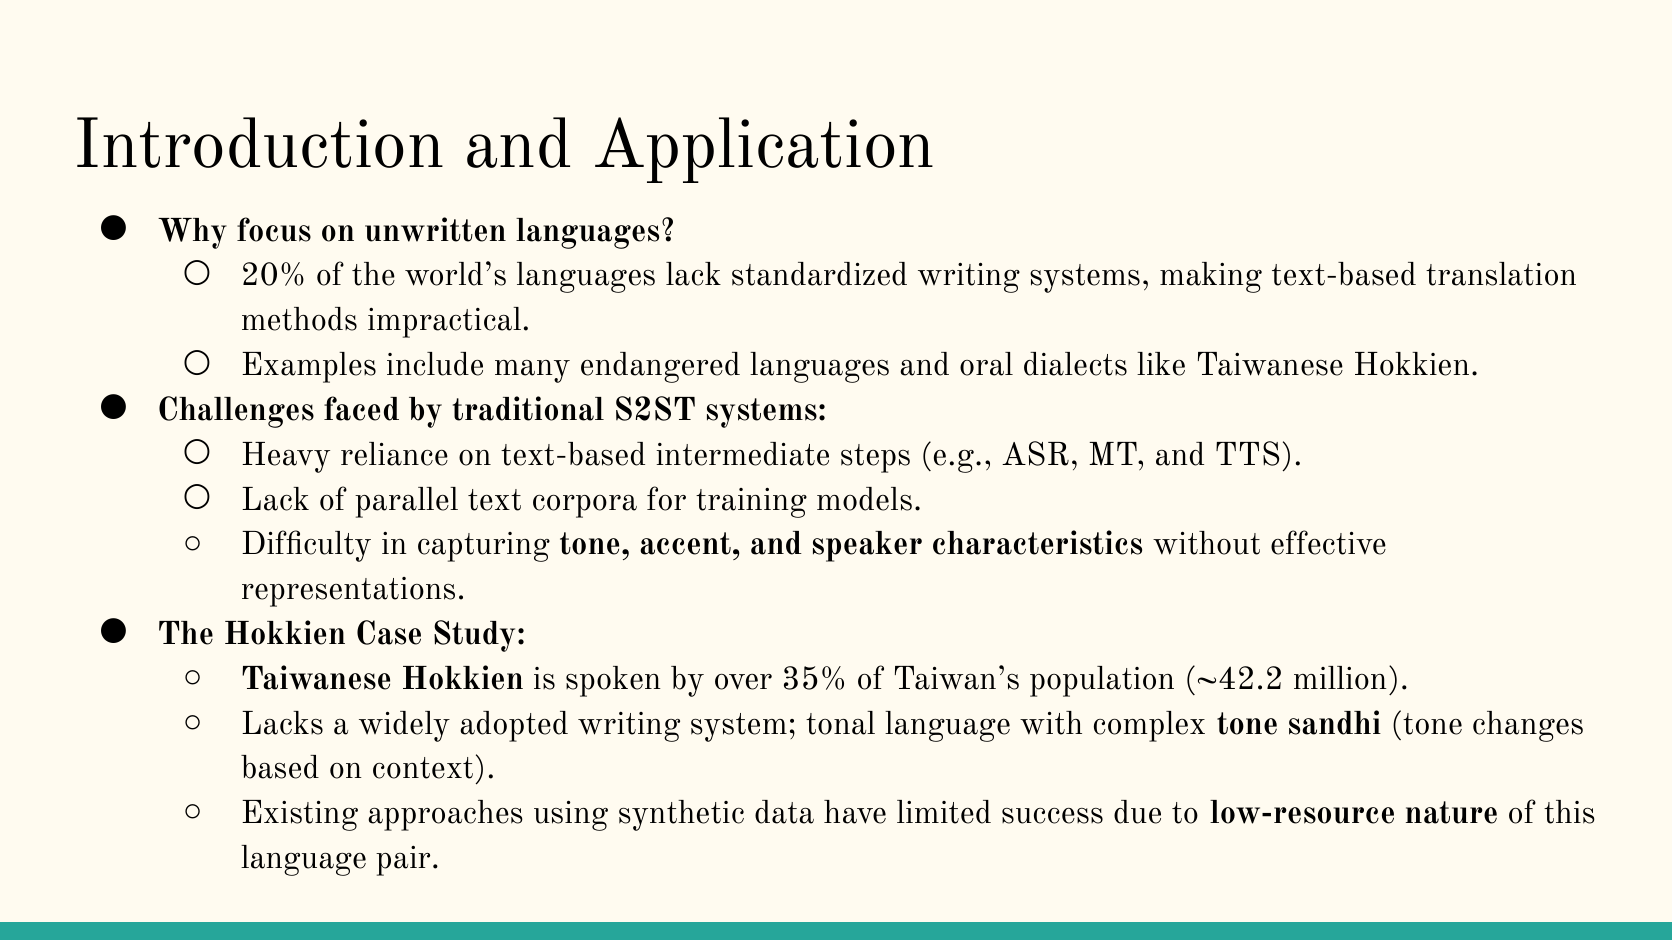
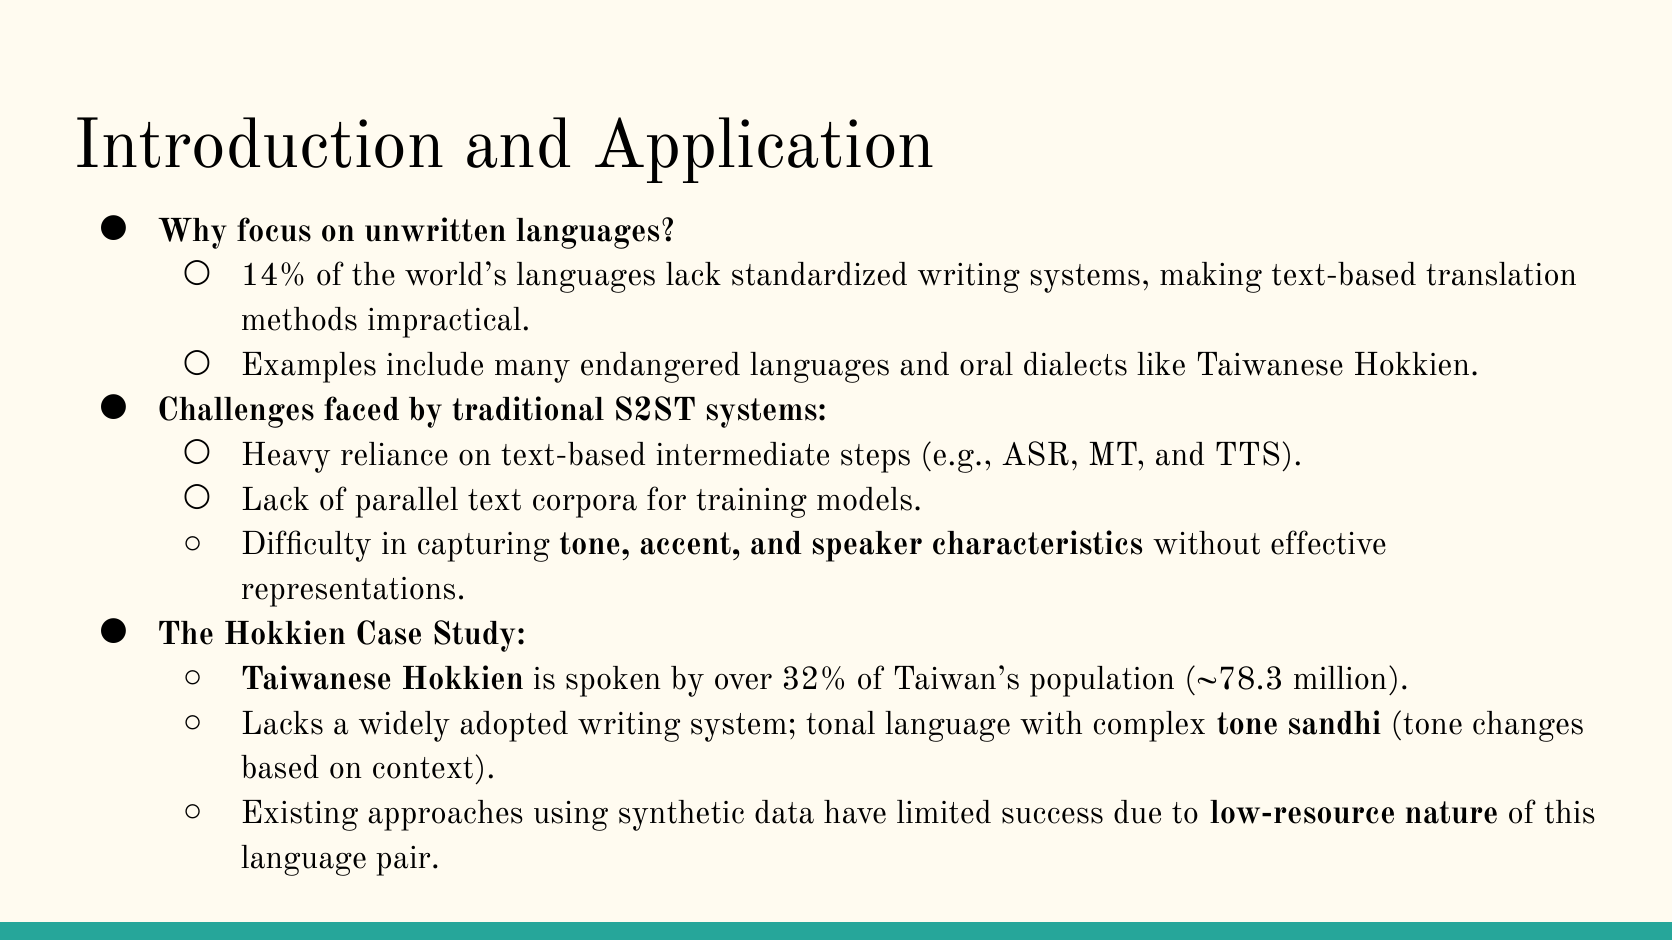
20%: 20% -> 14%
35%: 35% -> 32%
~42.2: ~42.2 -> ~78.3
